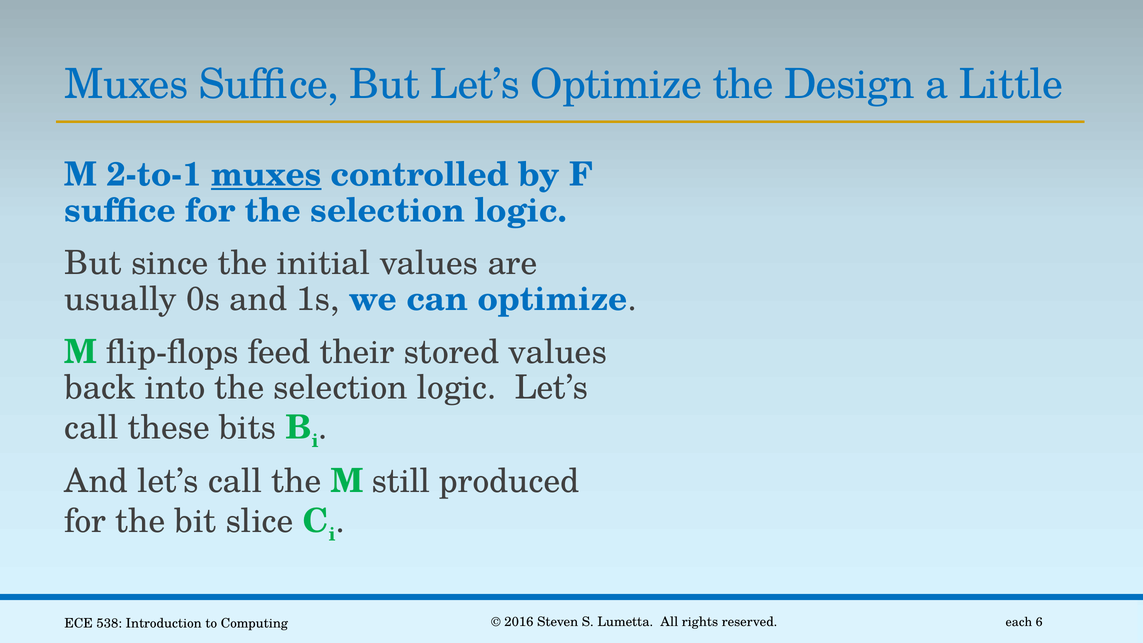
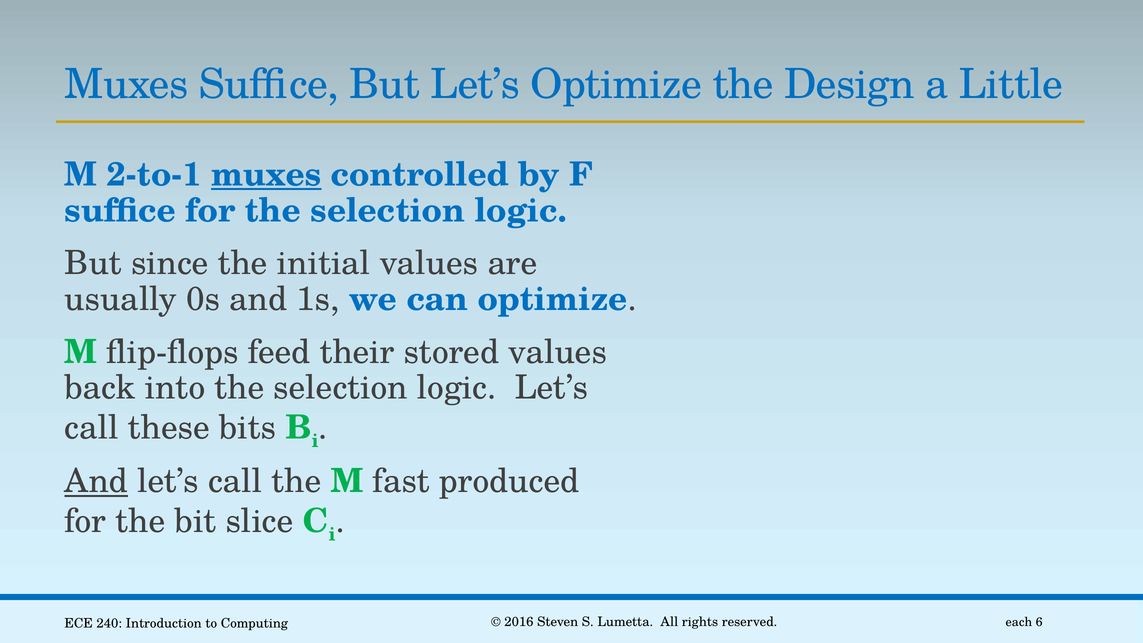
And at (96, 481) underline: none -> present
still: still -> fast
538: 538 -> 240
